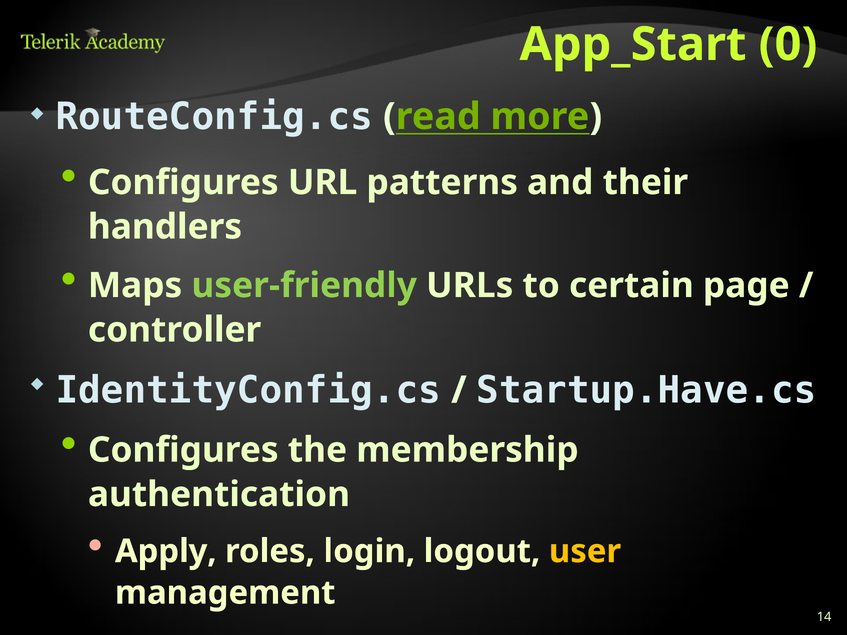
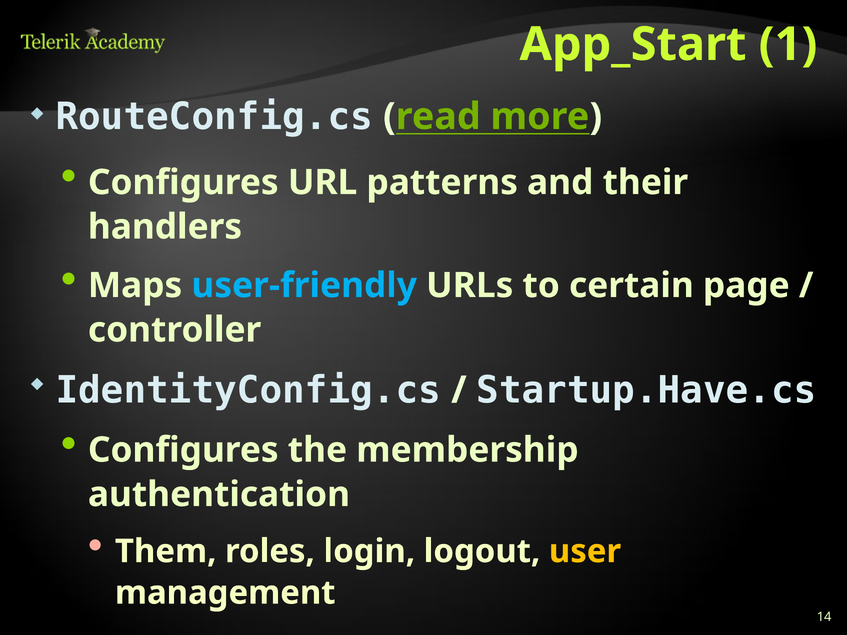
0: 0 -> 1
user-friendly colour: light green -> light blue
Apply: Apply -> Them
